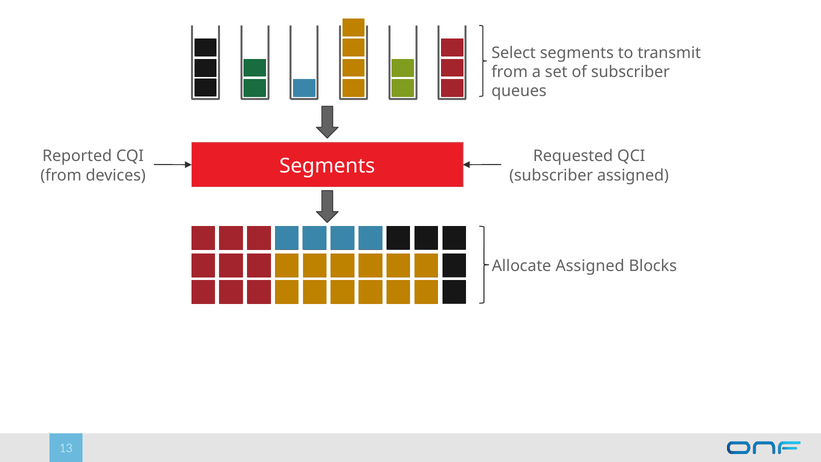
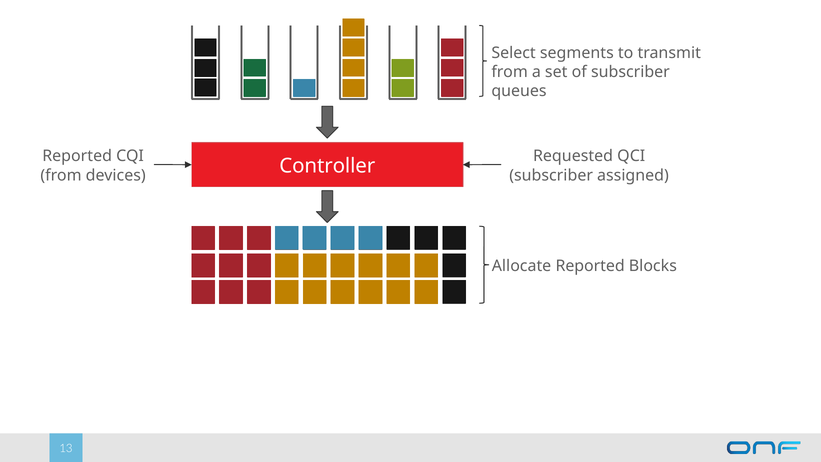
Segments at (327, 166): Segments -> Controller
Allocate Assigned: Assigned -> Reported
